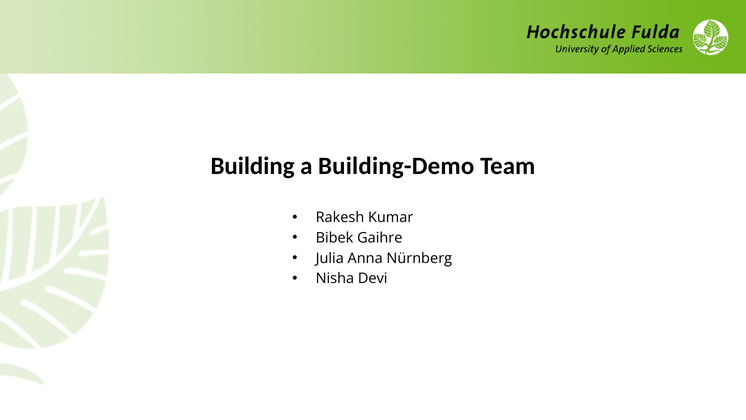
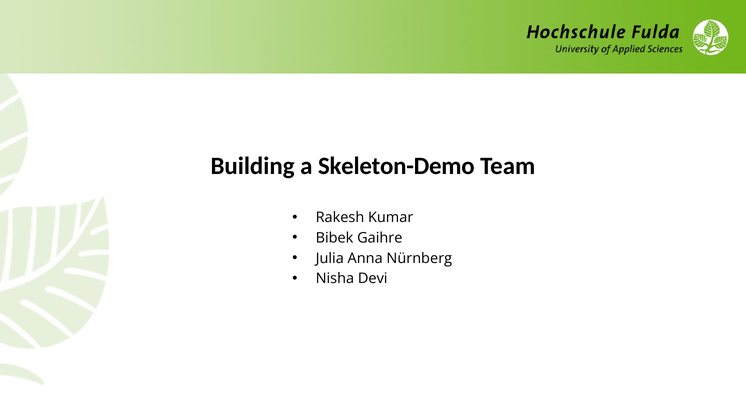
Building-Demo: Building-Demo -> Skeleton-Demo
